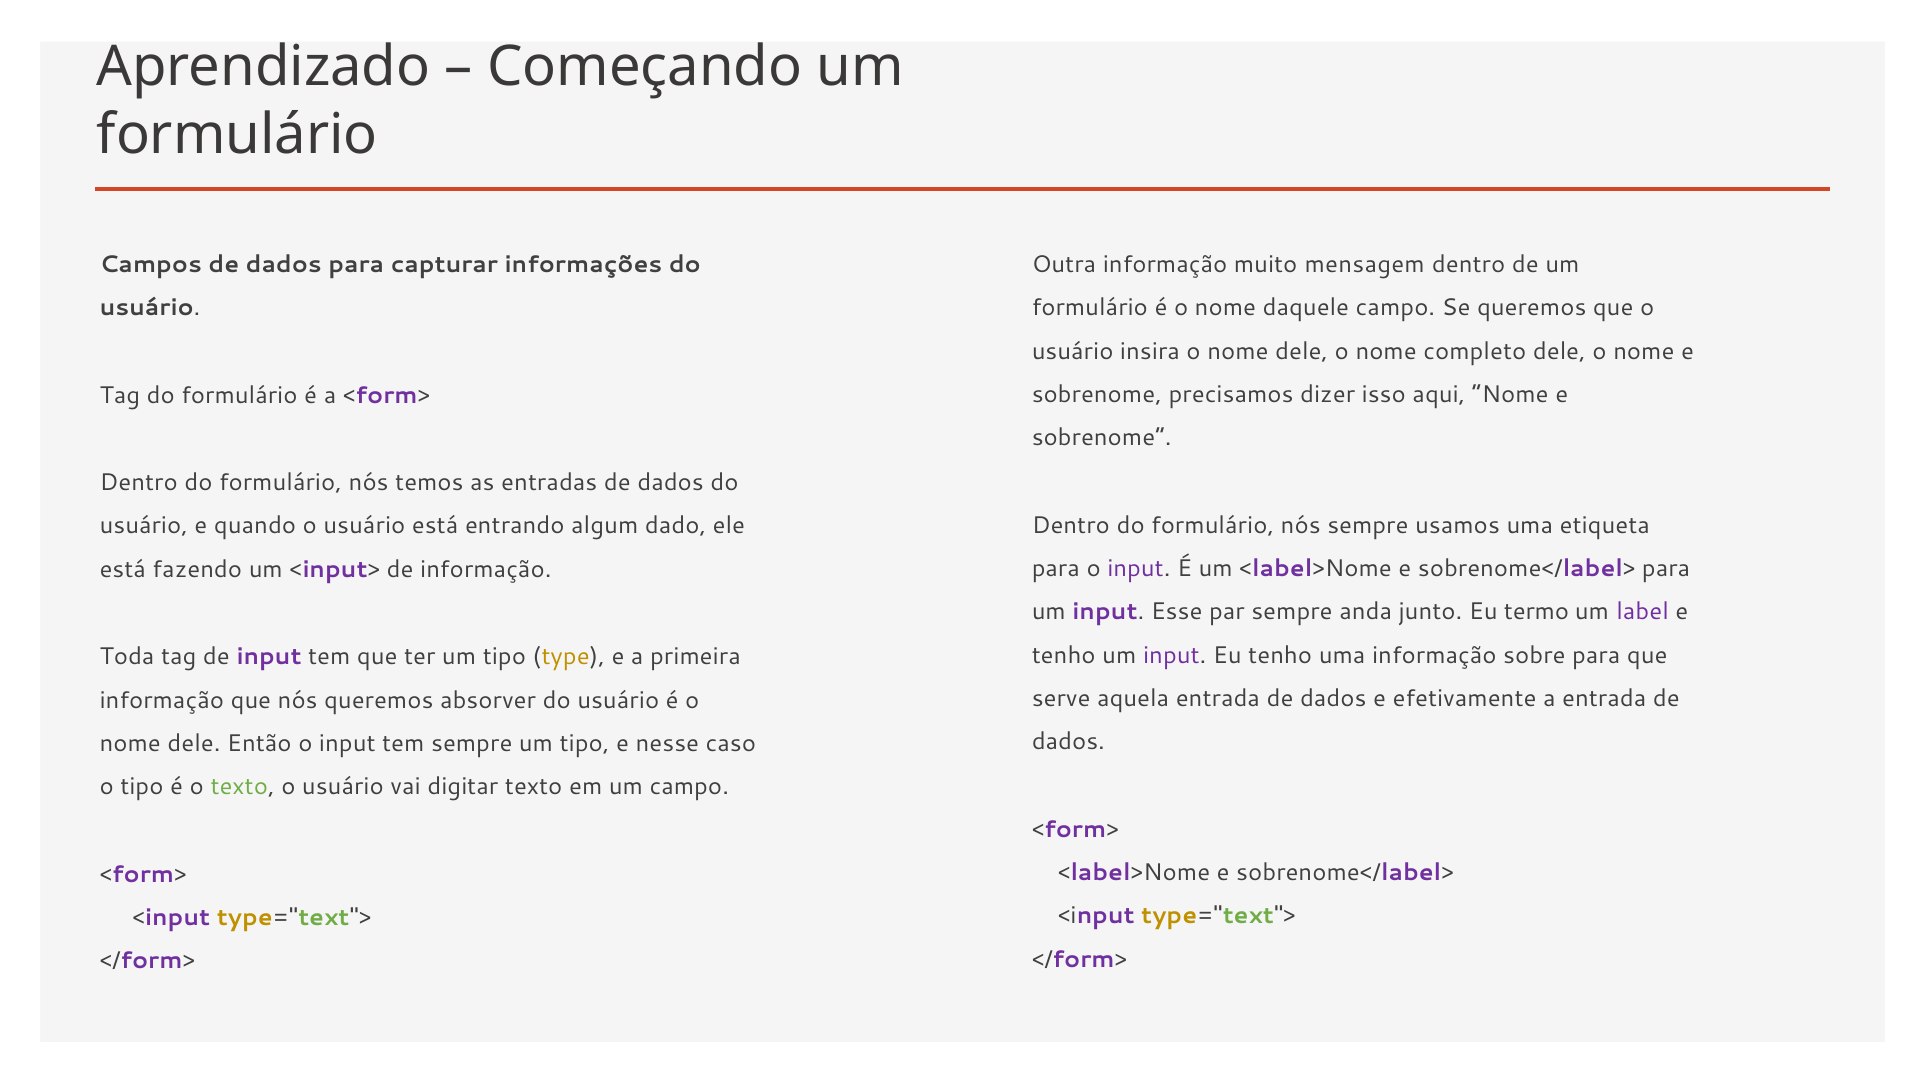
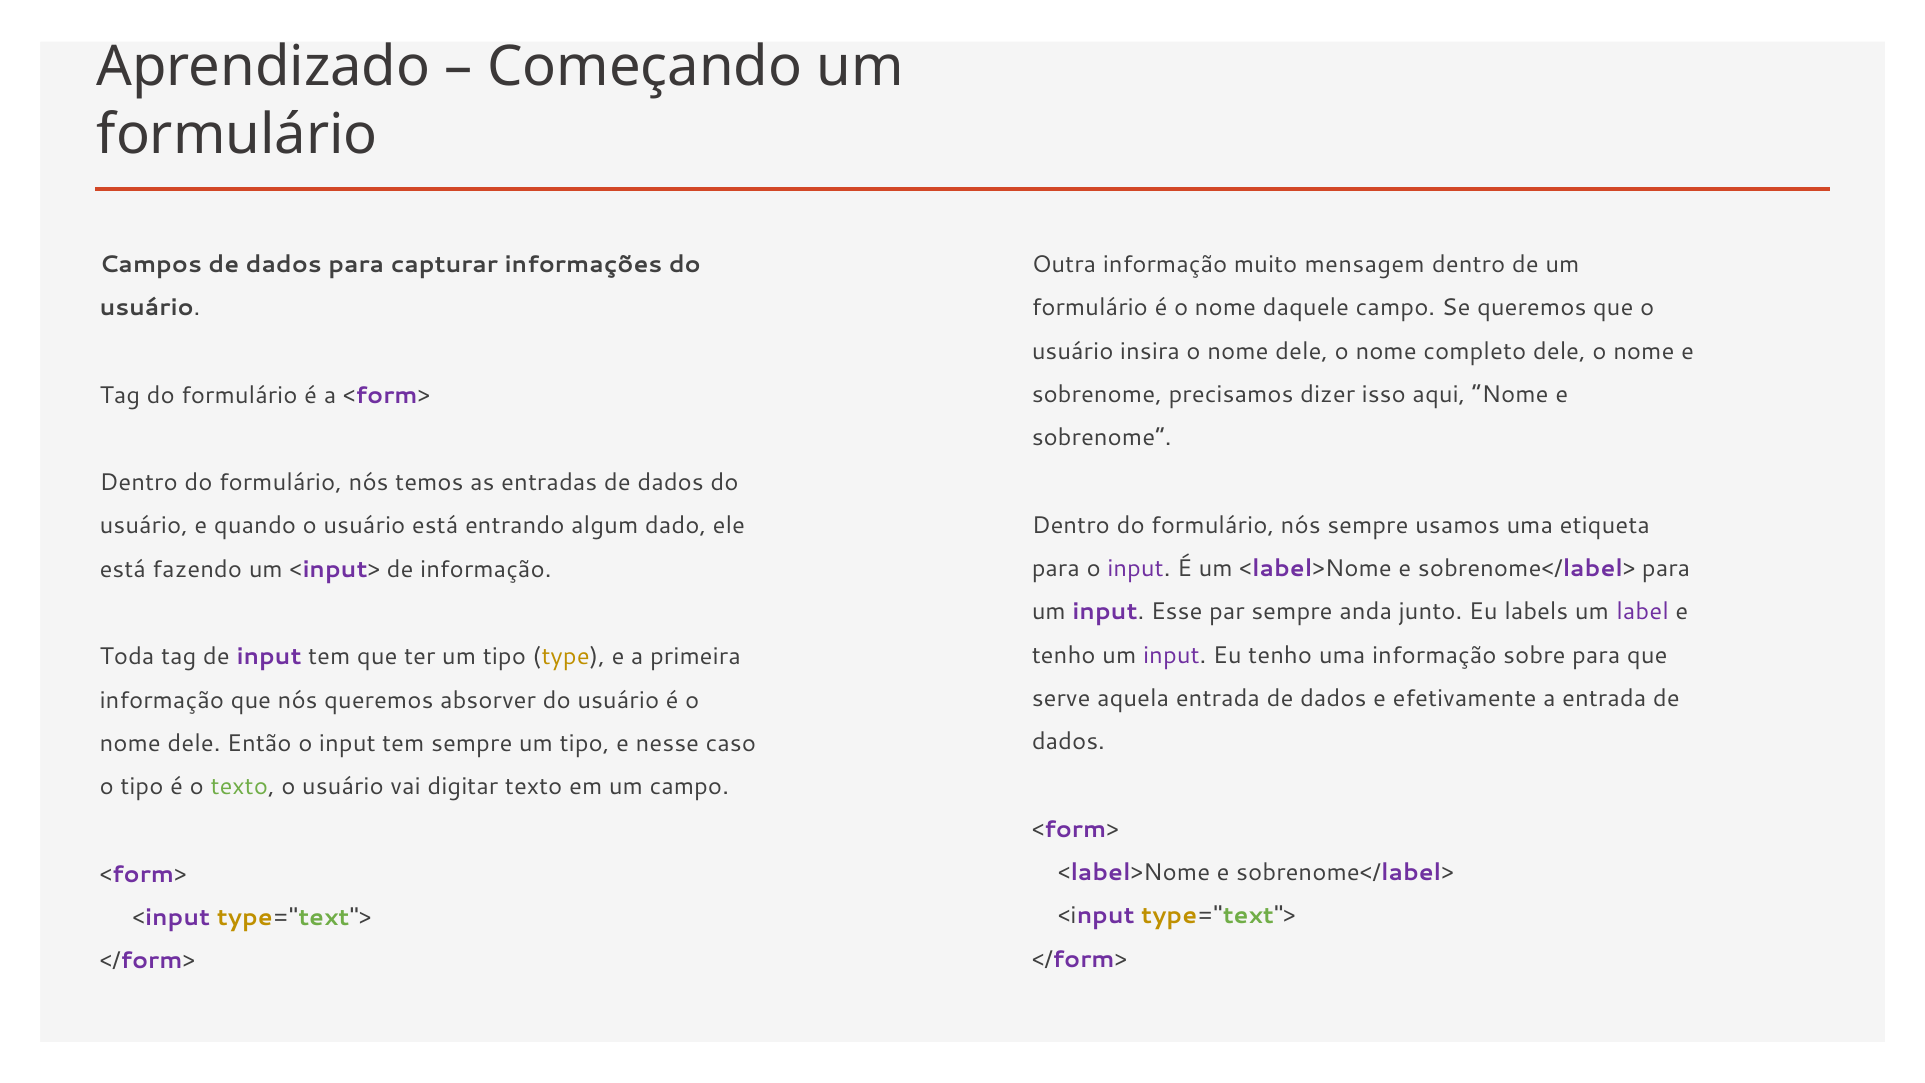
termo: termo -> labels
